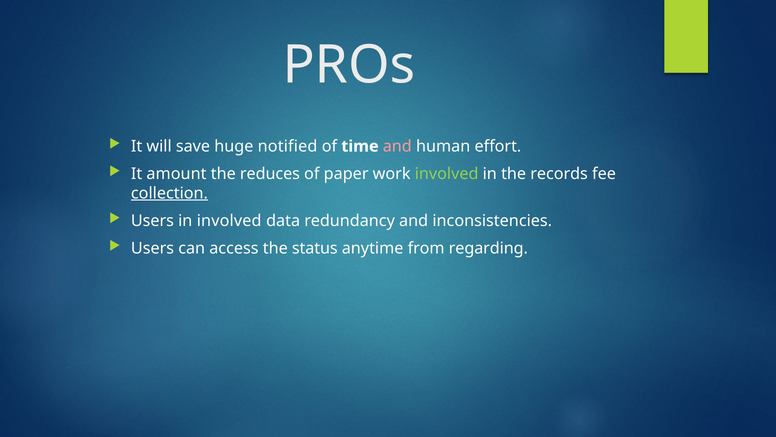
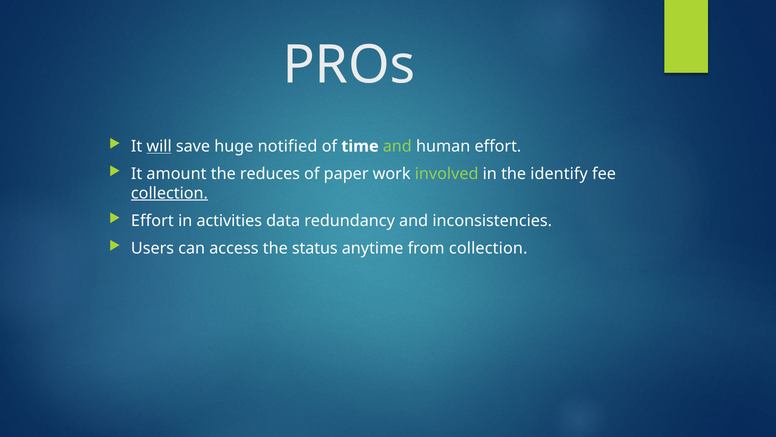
will underline: none -> present
and at (397, 146) colour: pink -> light green
records: records -> identify
Users at (152, 221): Users -> Effort
in involved: involved -> activities
from regarding: regarding -> collection
